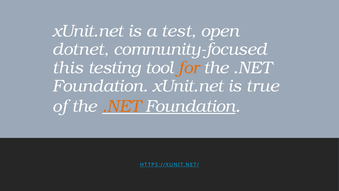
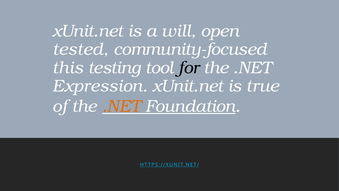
test: test -> will
dotnet: dotnet -> tested
for colour: orange -> black
Foundation at (100, 86): Foundation -> Expression
